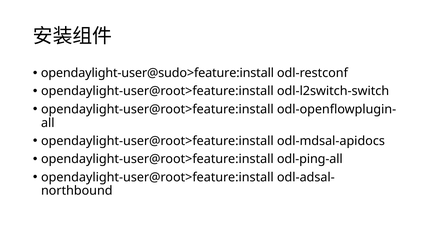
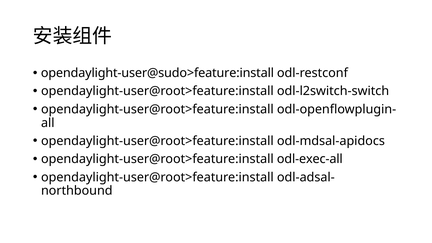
odl-ping-all: odl-ping-all -> odl-exec-all
